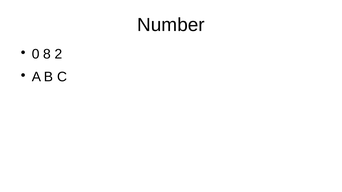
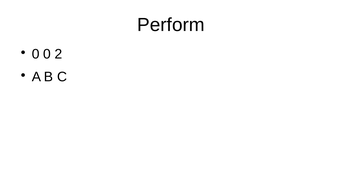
Number: Number -> Perform
0 8: 8 -> 0
